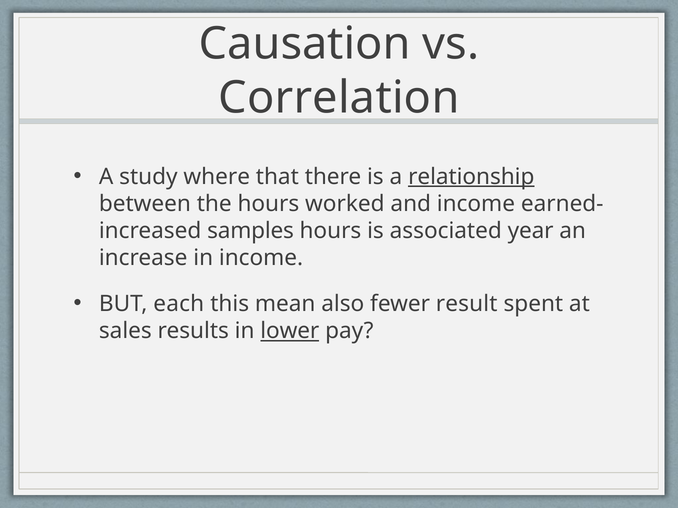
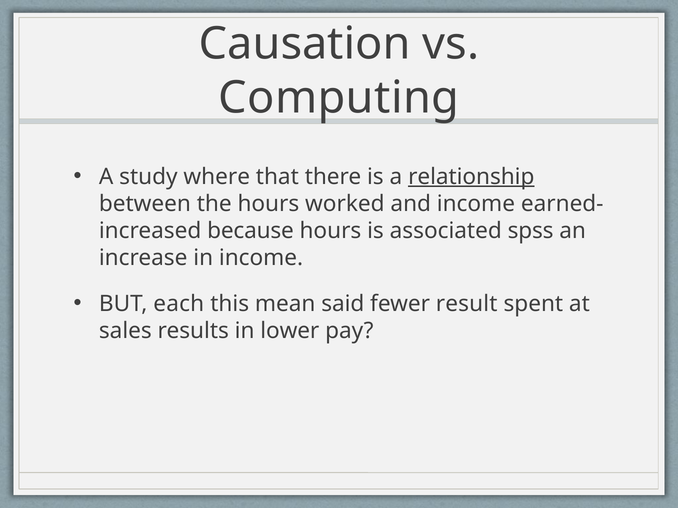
Correlation: Correlation -> Computing
samples: samples -> because
year: year -> spss
also: also -> said
lower underline: present -> none
